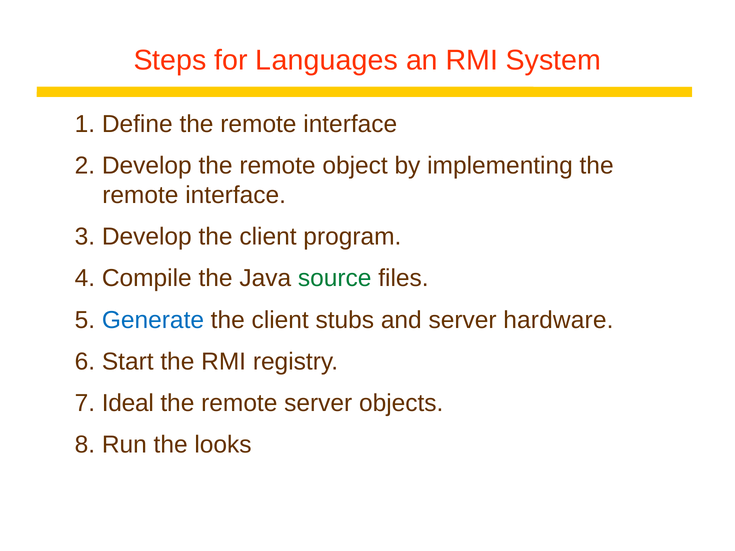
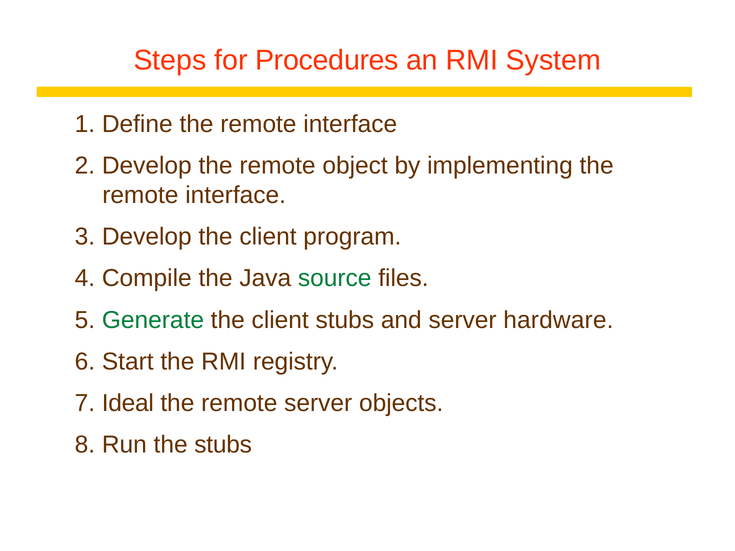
Languages: Languages -> Procedures
Generate colour: blue -> green
the looks: looks -> stubs
